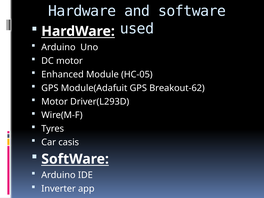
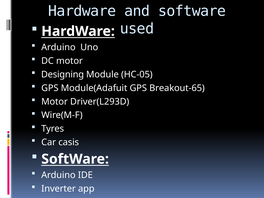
Enhanced: Enhanced -> Designing
Breakout-62: Breakout-62 -> Breakout-65
